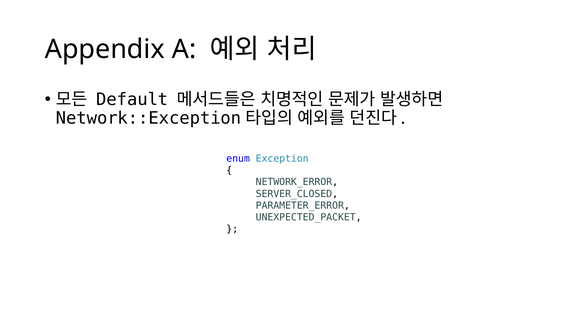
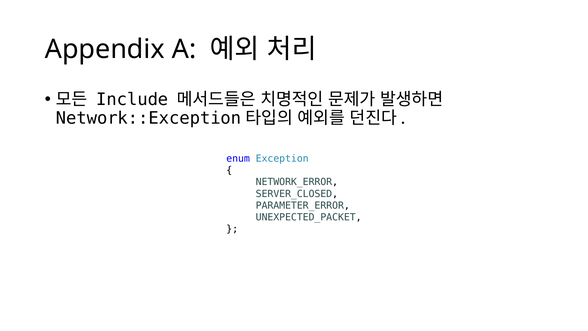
Default: Default -> Include
